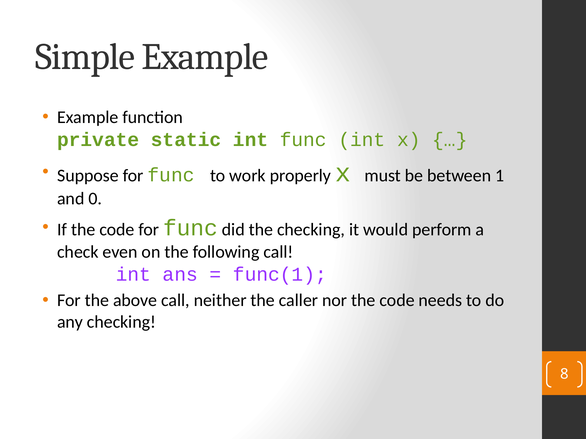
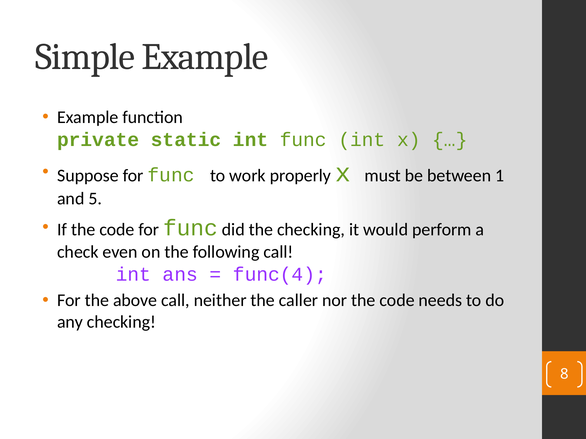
0: 0 -> 5
func(1: func(1 -> func(4
